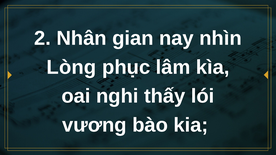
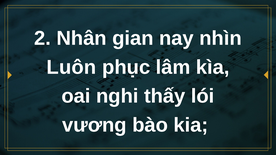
Lòng: Lòng -> Luôn
